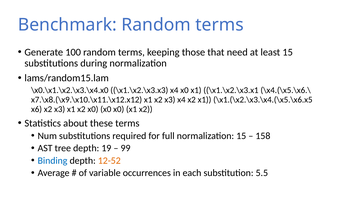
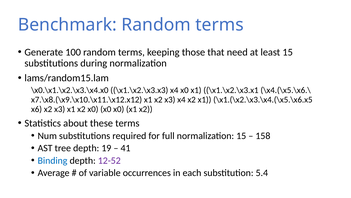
99: 99 -> 41
12-52 colour: orange -> purple
5.5: 5.5 -> 5.4
